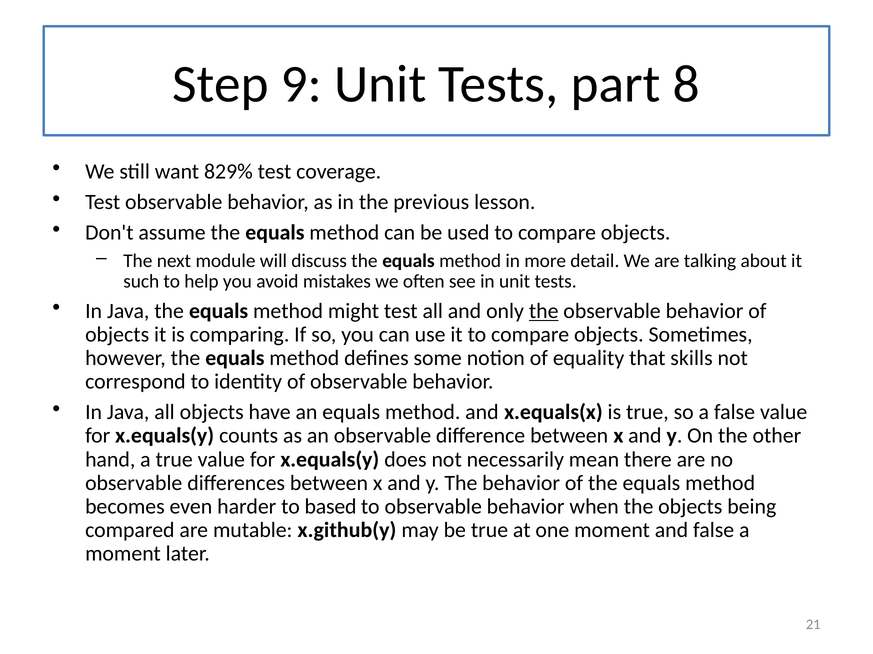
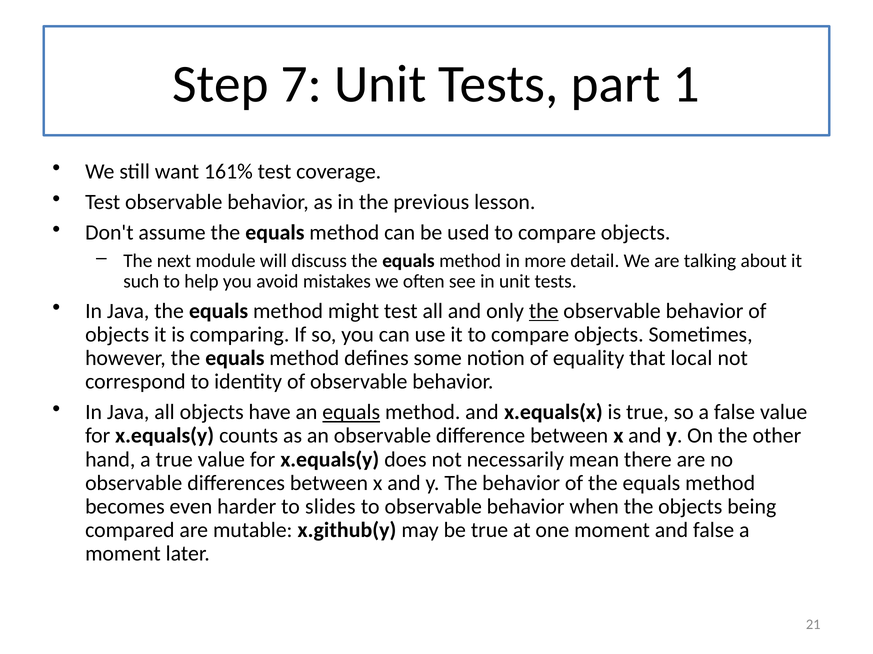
9: 9 -> 7
8: 8 -> 1
829%: 829% -> 161%
skills: skills -> local
equals at (351, 413) underline: none -> present
based: based -> slides
